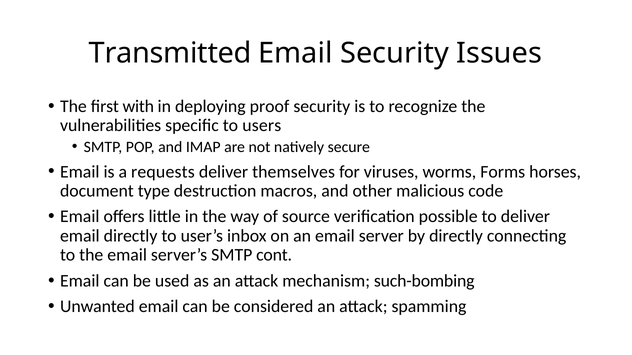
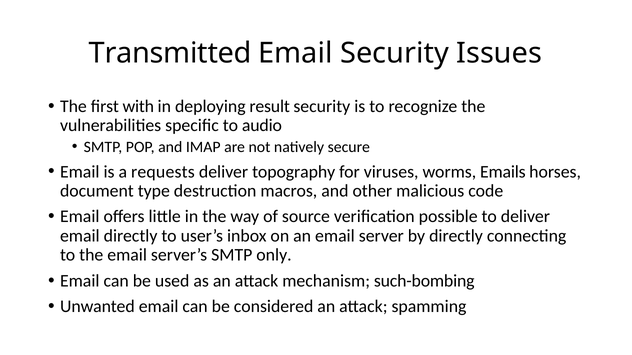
proof: proof -> result
users: users -> audio
themselves: themselves -> topography
Forms: Forms -> Emails
cont: cont -> only
